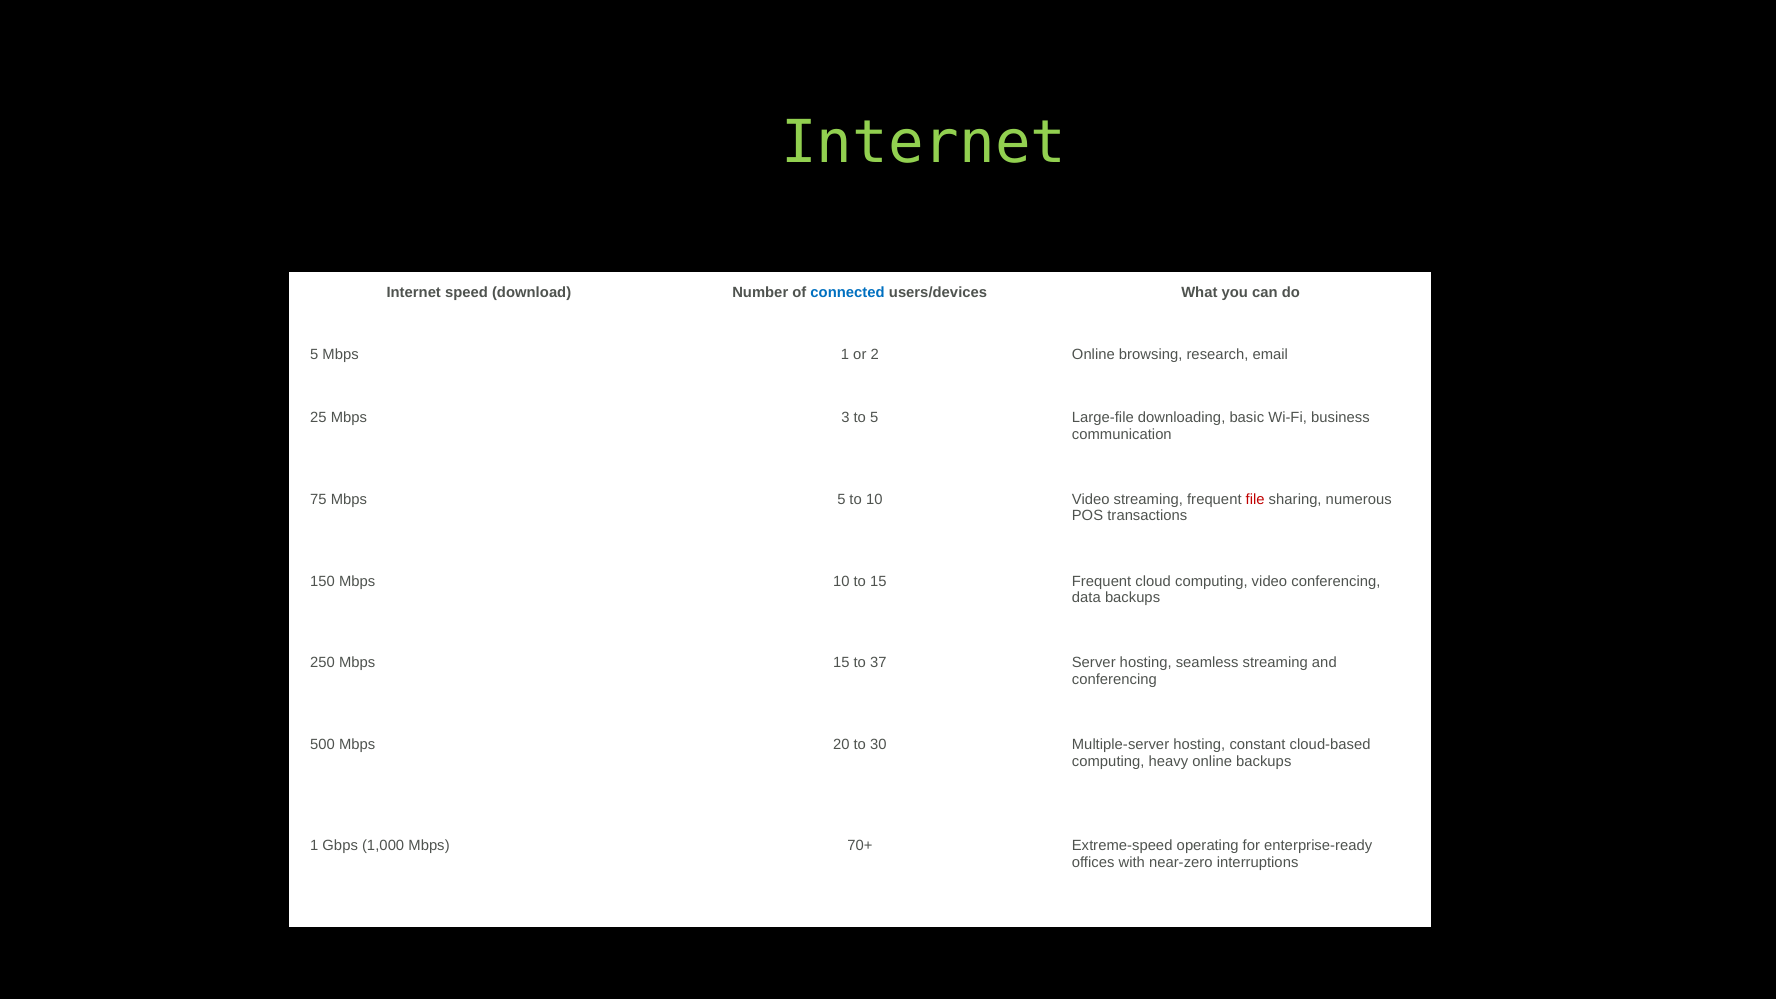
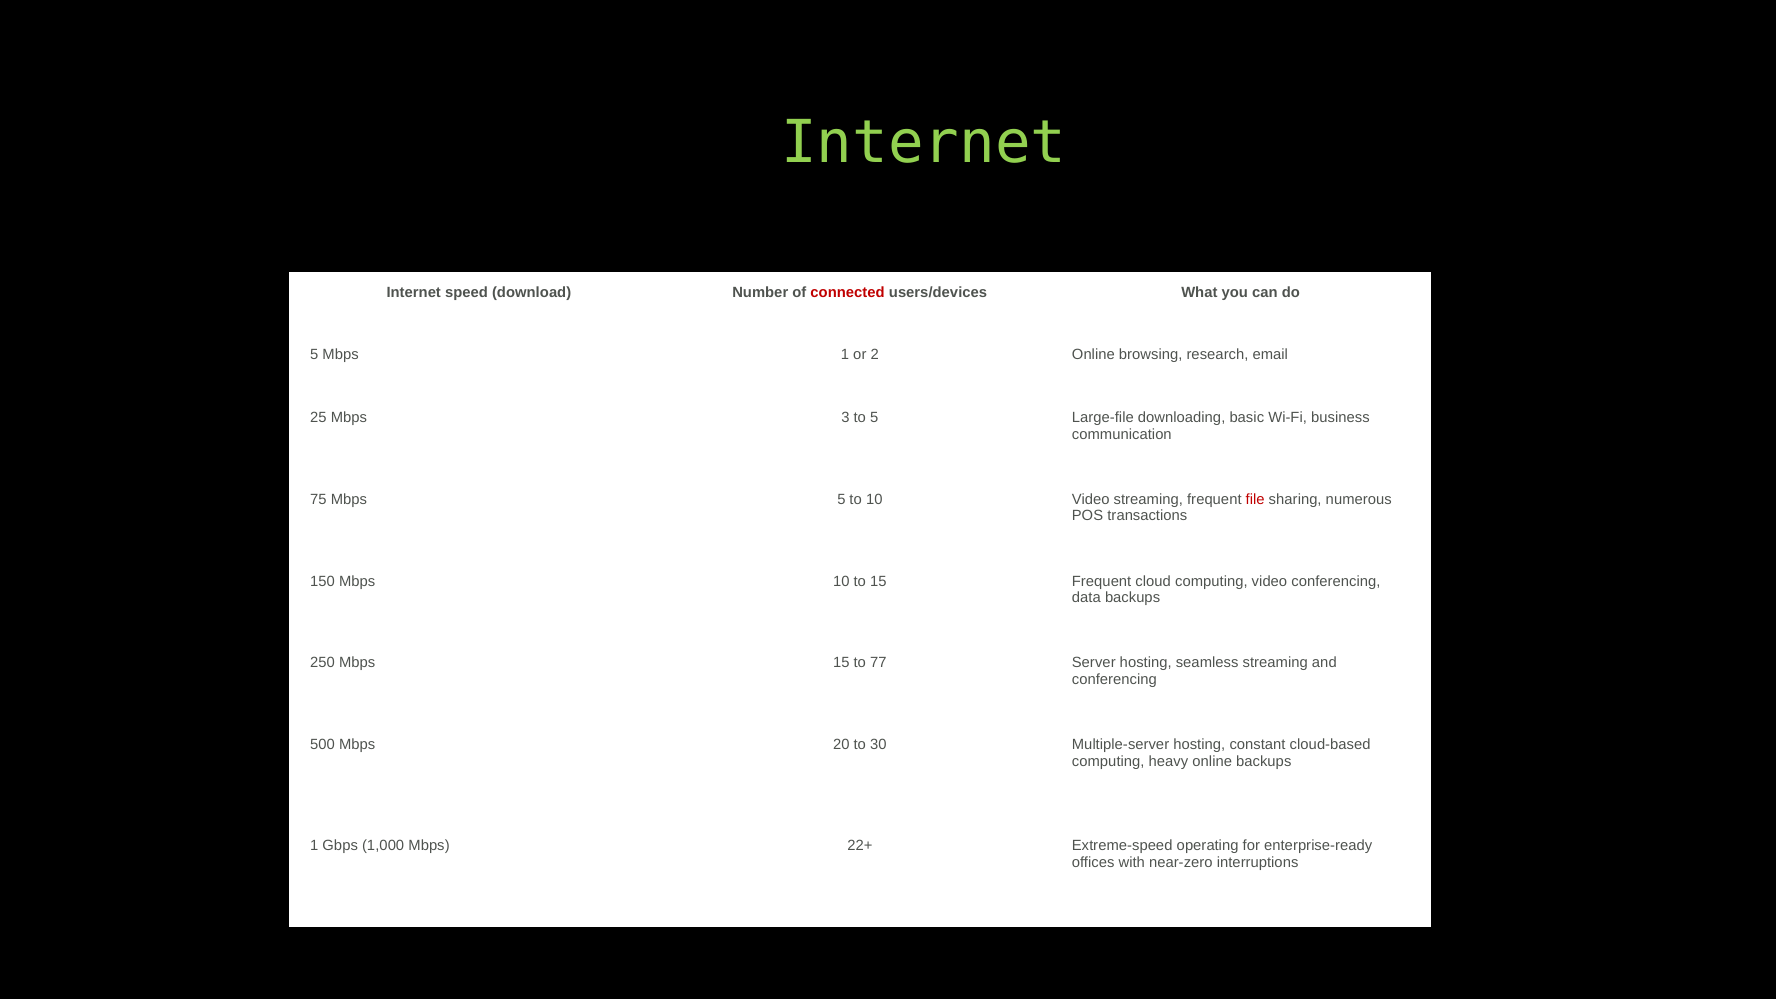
connected colour: blue -> red
37: 37 -> 77
70+: 70+ -> 22+
